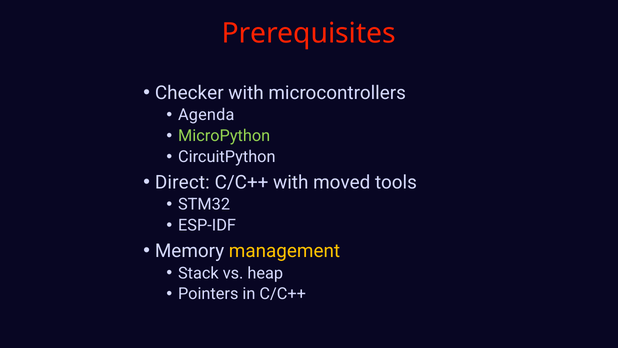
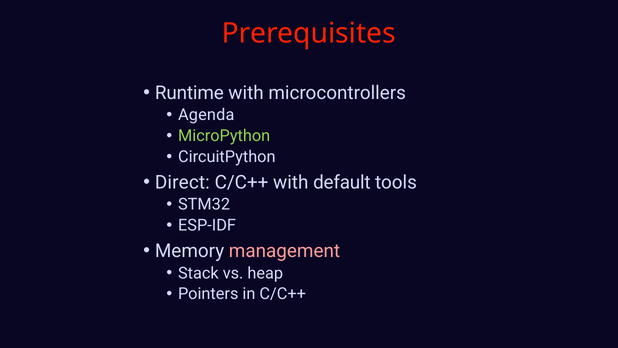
Checker: Checker -> Runtime
moved: moved -> default
management colour: yellow -> pink
